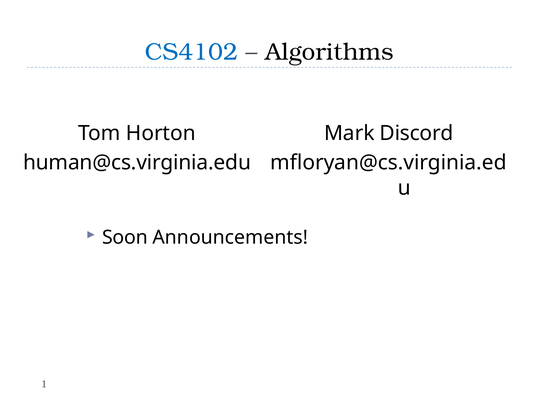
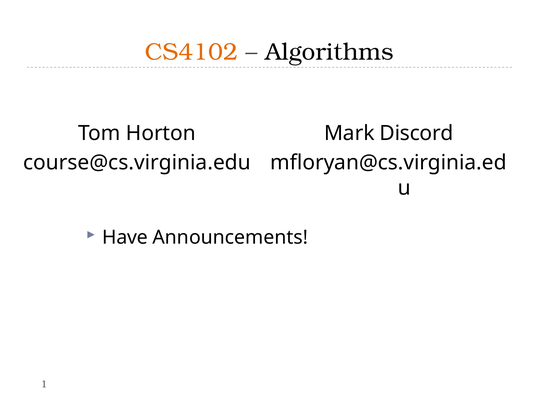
CS4102 colour: blue -> orange
human@cs.virginia.edu: human@cs.virginia.edu -> course@cs.virginia.edu
Soon: Soon -> Have
